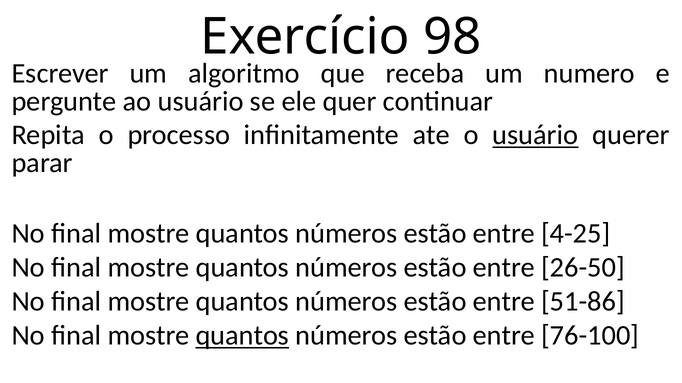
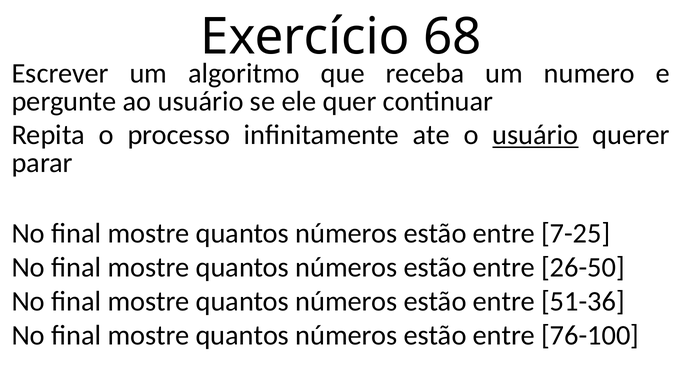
98: 98 -> 68
4-25: 4-25 -> 7-25
51-86: 51-86 -> 51-36
quantos at (242, 336) underline: present -> none
